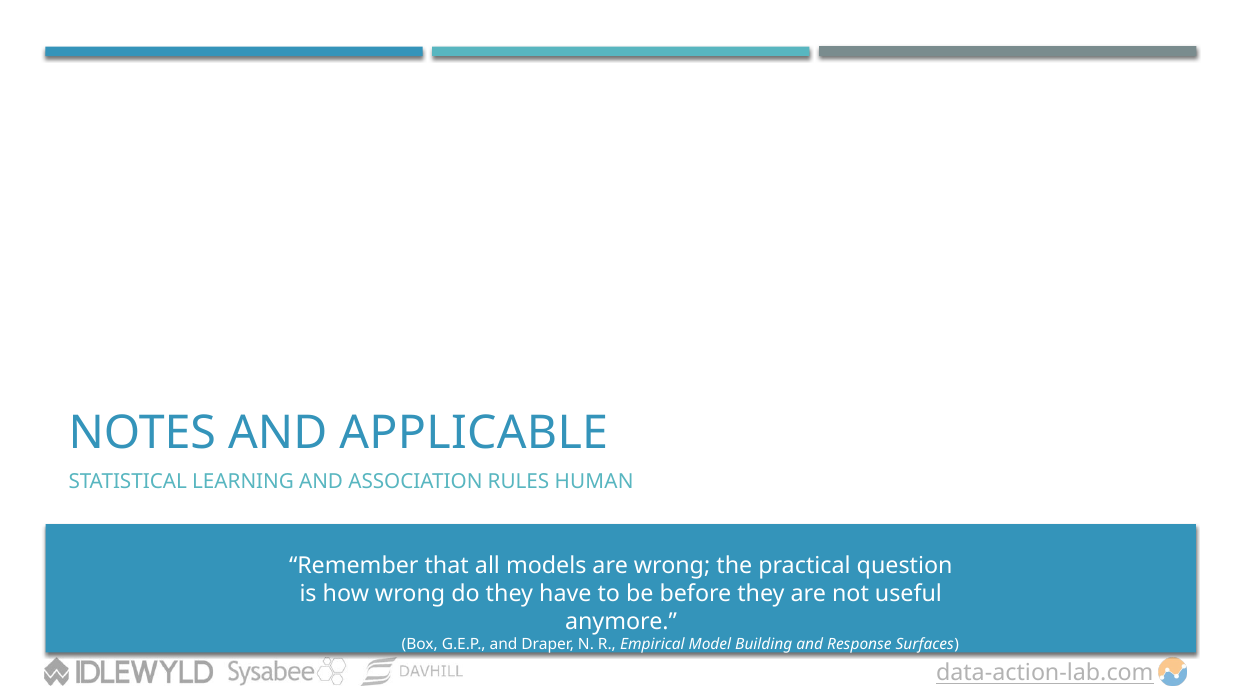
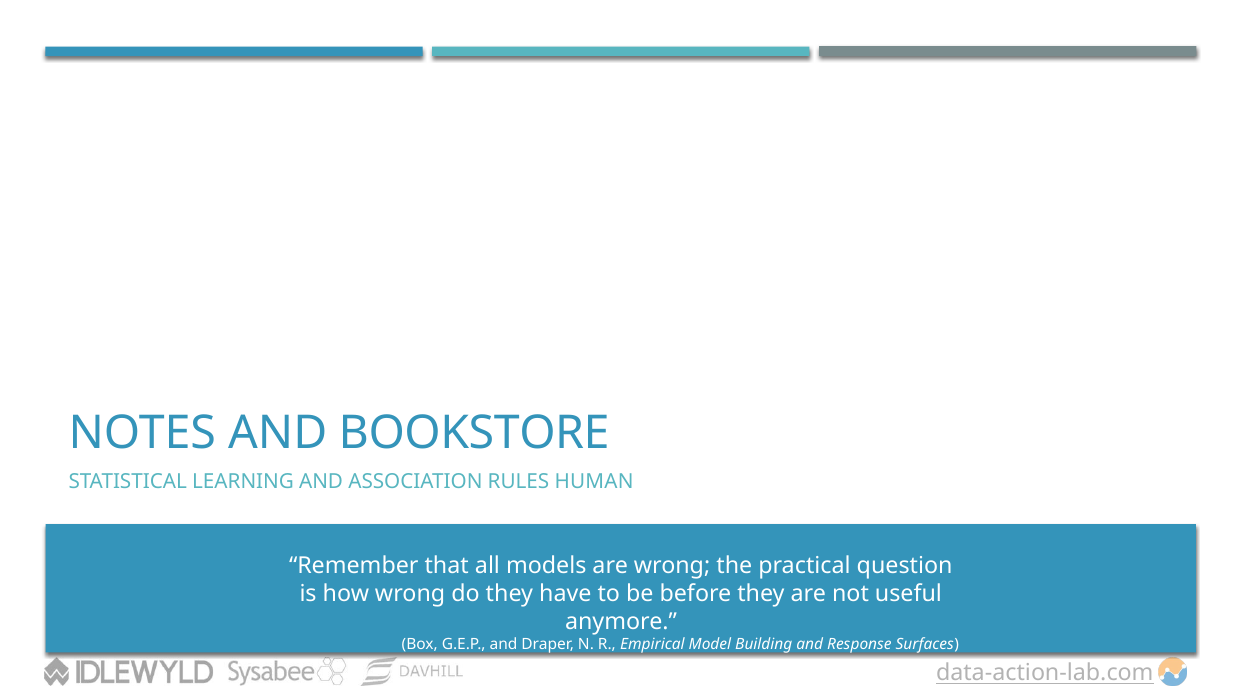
APPLICABLE: APPLICABLE -> BOOKSTORE
